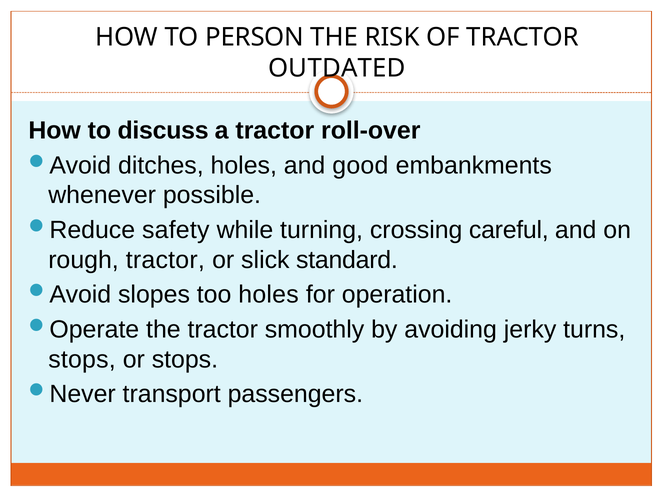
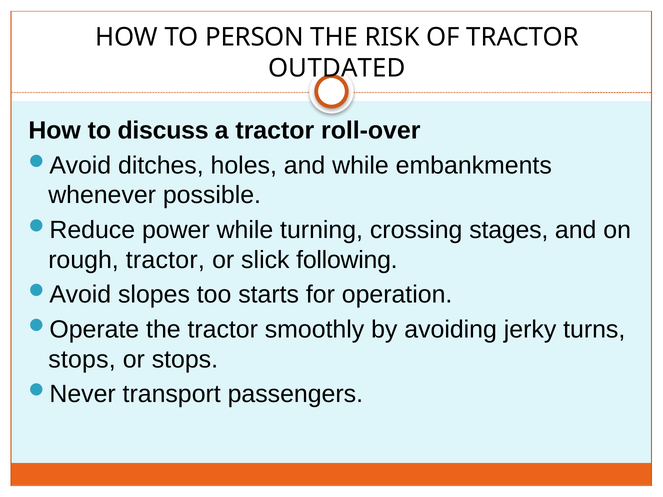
and good: good -> while
safety: safety -> power
careful: careful -> stages
standard: standard -> following
too holes: holes -> starts
